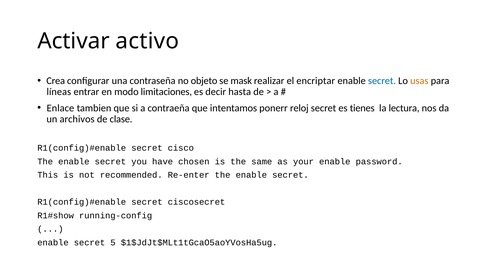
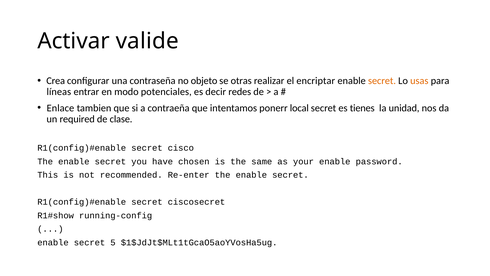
activo: activo -> valide
mask: mask -> otras
secret at (382, 81) colour: blue -> orange
limitaciones: limitaciones -> potenciales
hasta: hasta -> redes
reloj: reloj -> local
lectura: lectura -> unidad
archivos: archivos -> required
